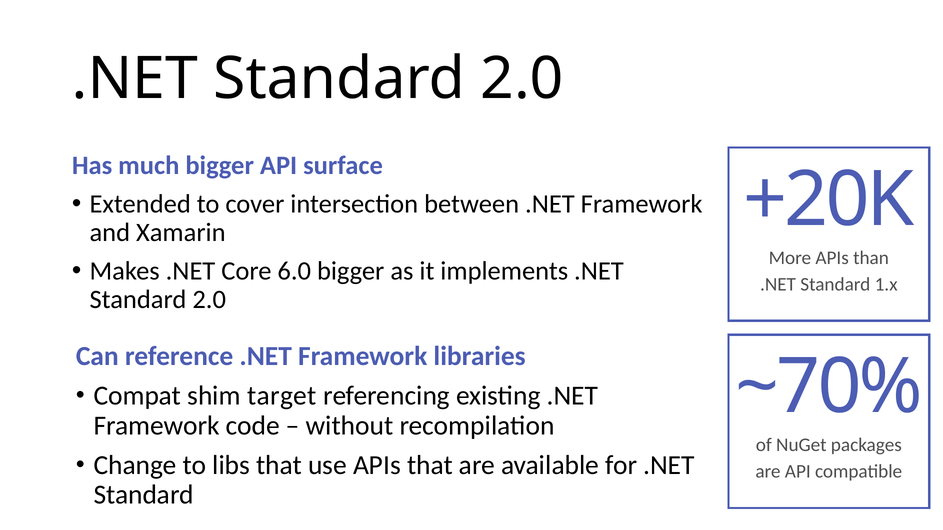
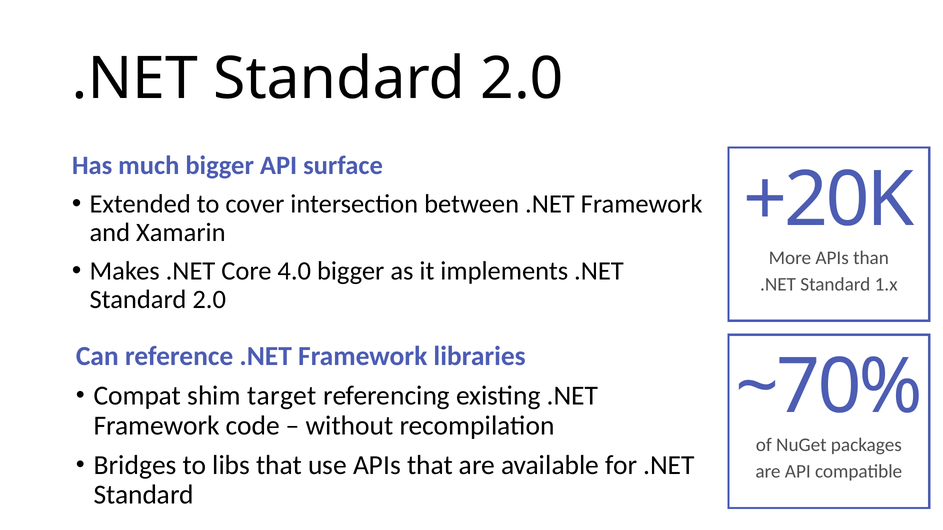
6.0: 6.0 -> 4.0
Change: Change -> Bridges
